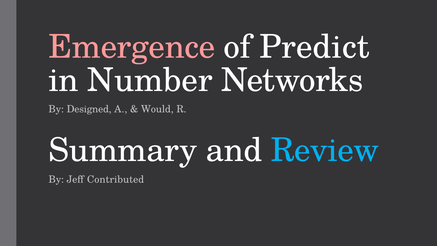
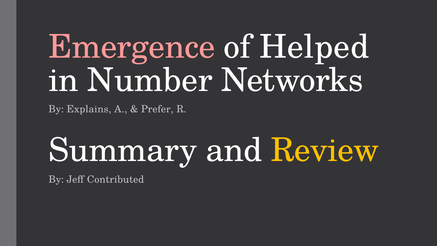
Predict: Predict -> Helped
Designed: Designed -> Explains
Would: Would -> Prefer
Review colour: light blue -> yellow
